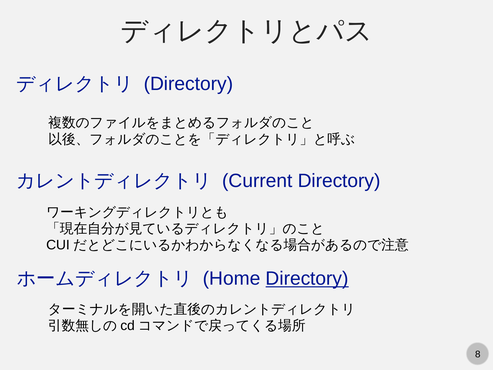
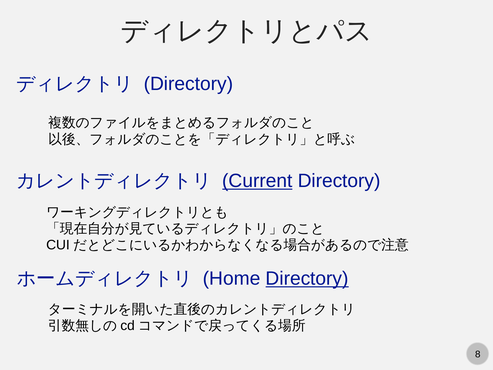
Current underline: none -> present
